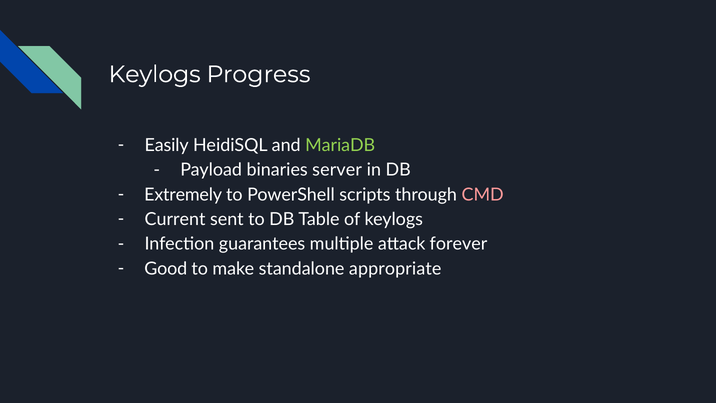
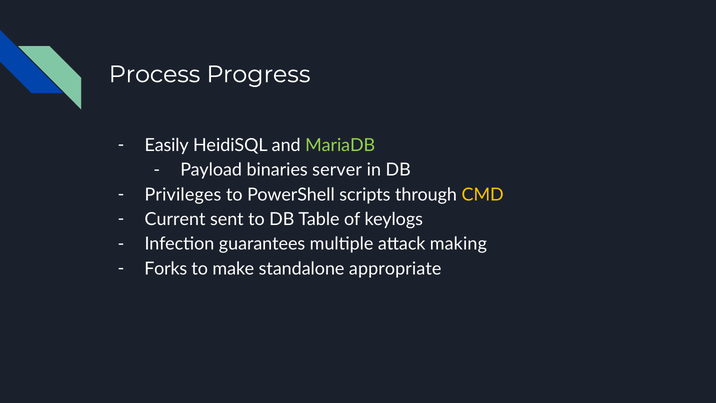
Keylogs at (155, 74): Keylogs -> Process
Extremely: Extremely -> Privileges
CMD colour: pink -> yellow
forever: forever -> making
Good: Good -> Forks
